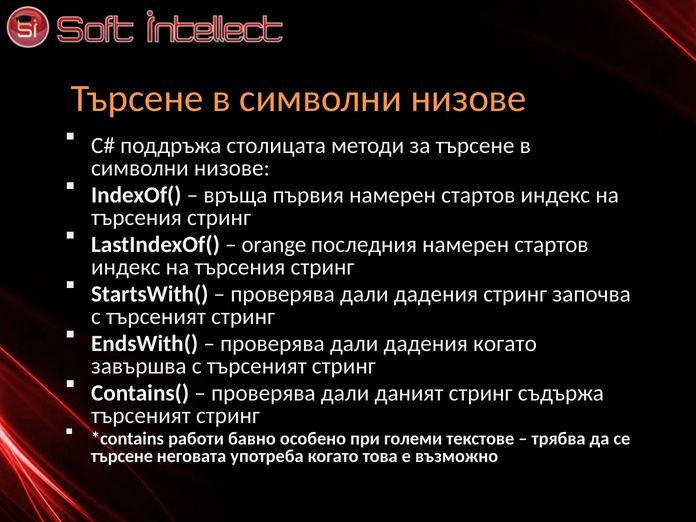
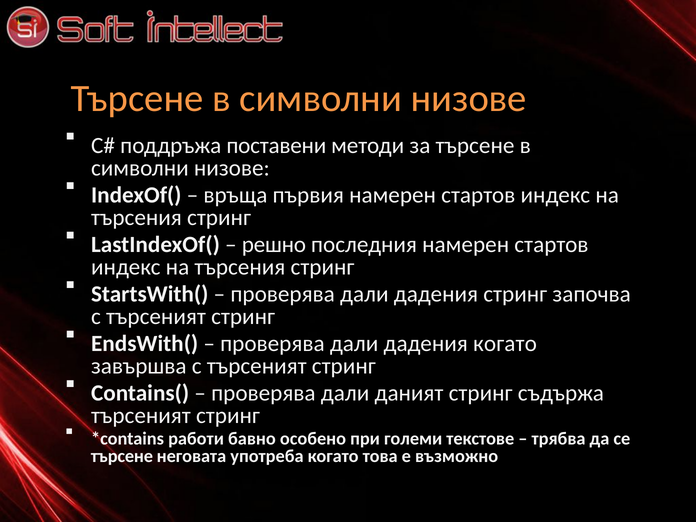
столицата: столицата -> поставени
orange: orange -> решно
